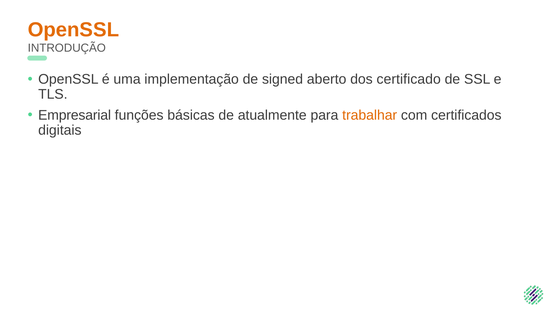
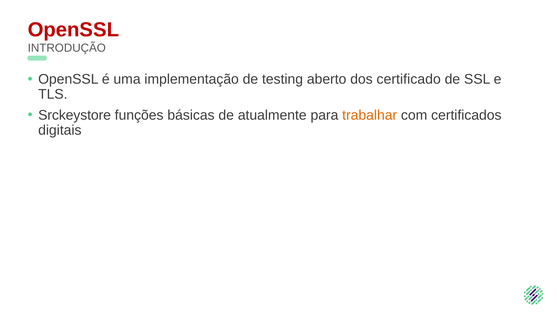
OpenSSL at (73, 30) colour: orange -> red
signed: signed -> testing
Empresarial: Empresarial -> Srckeystore
